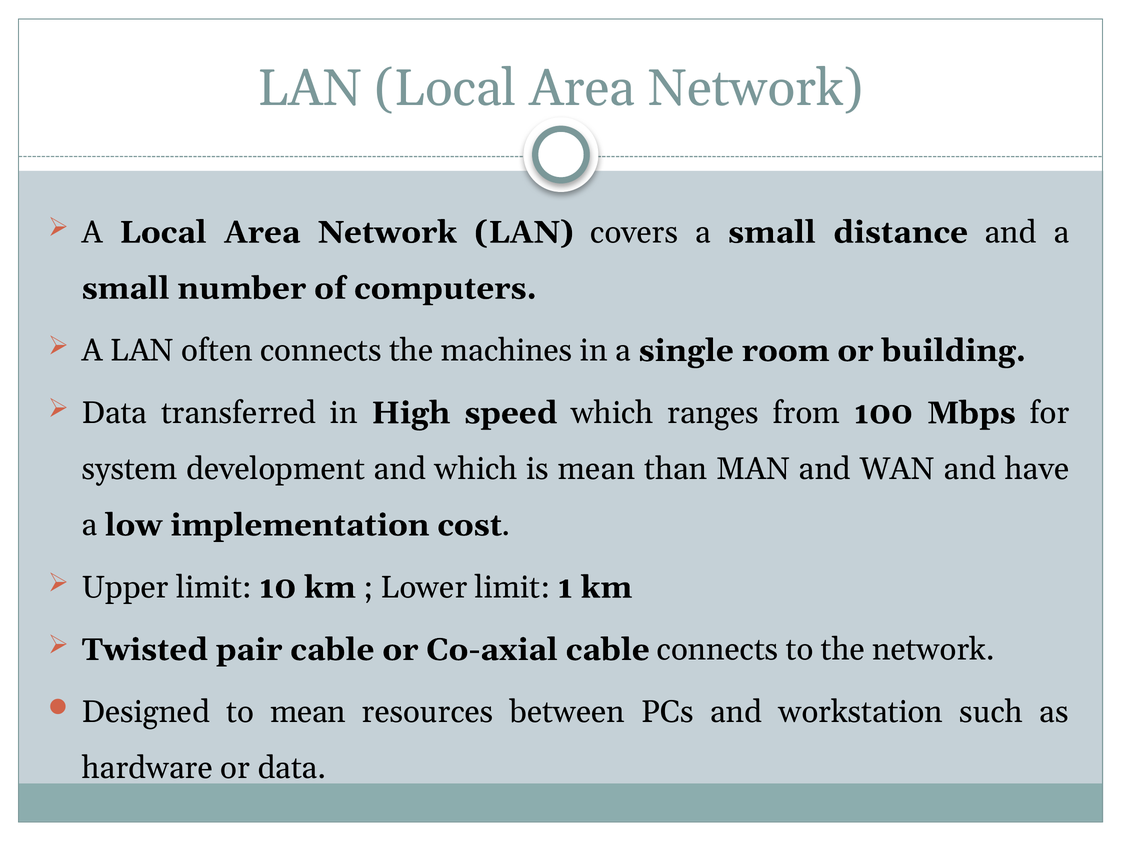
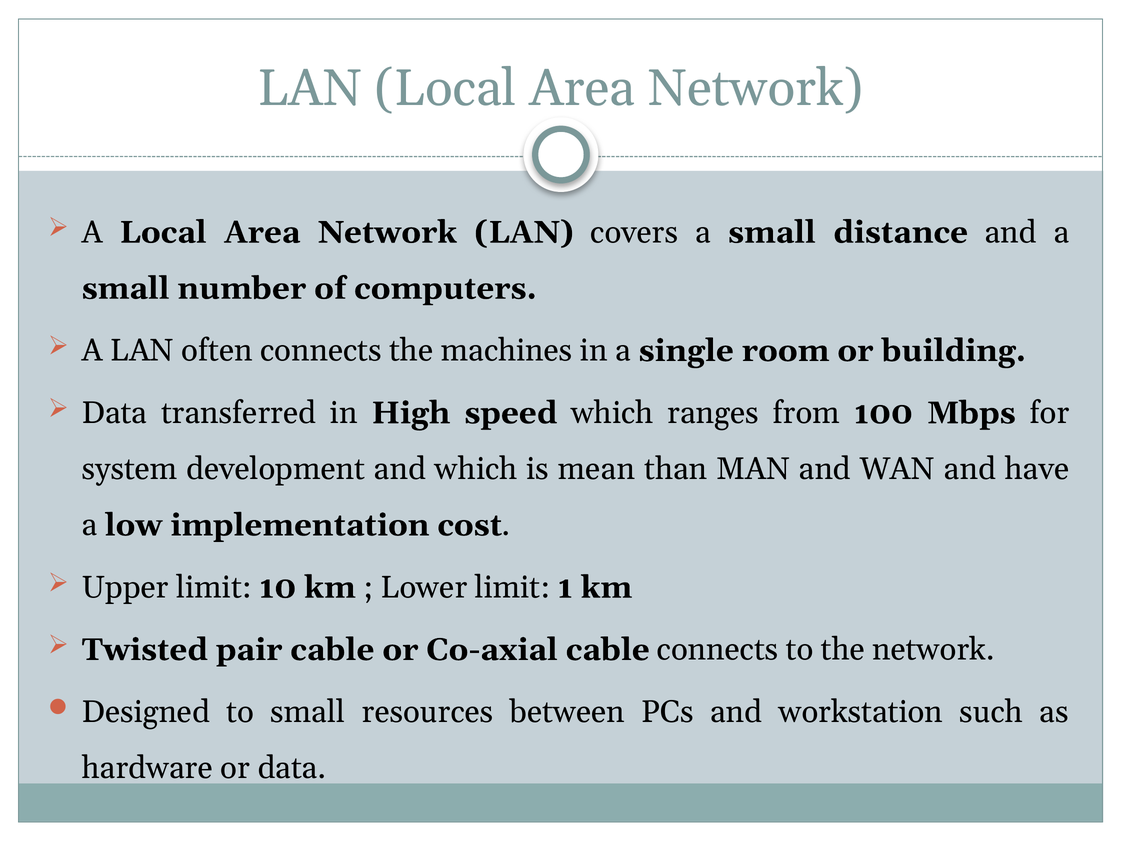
to mean: mean -> small
